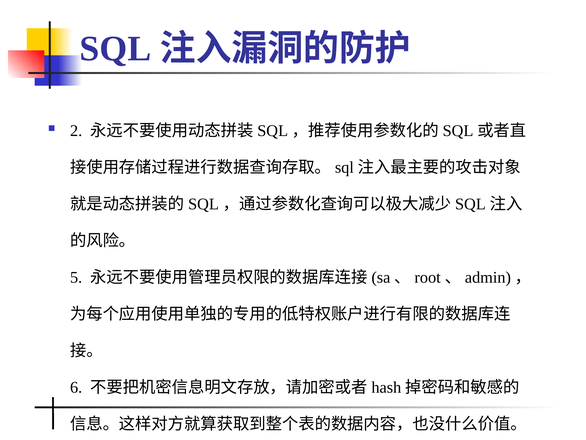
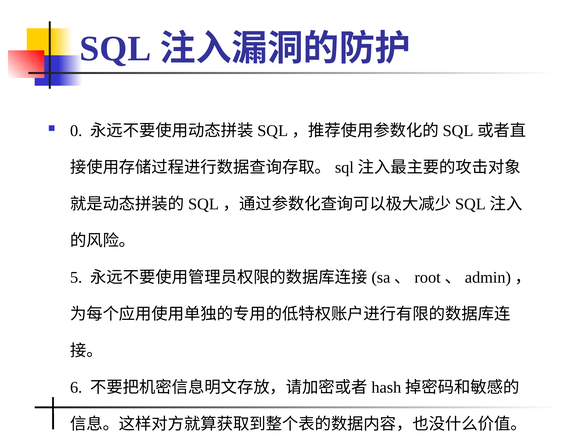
2: 2 -> 0
